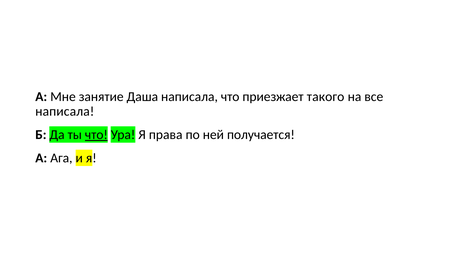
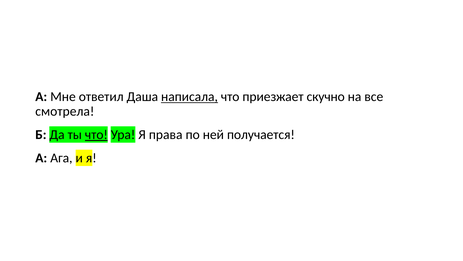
занятие: занятие -> ответил
написала at (189, 97) underline: none -> present
такого: такого -> скучно
написала at (65, 111): написала -> смотрела
